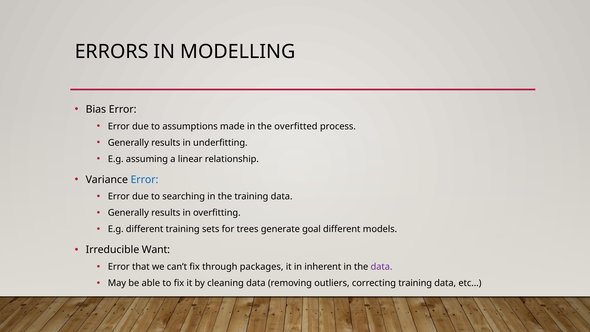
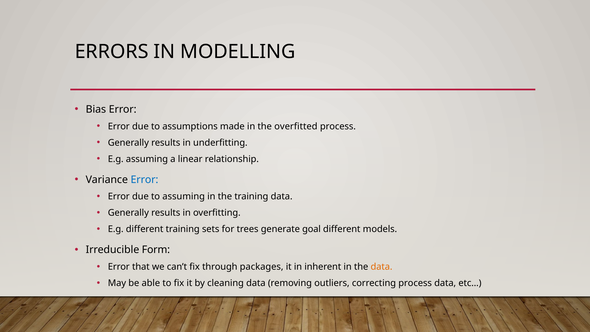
to searching: searching -> assuming
Want: Want -> Form
data at (382, 267) colour: purple -> orange
correcting training: training -> process
